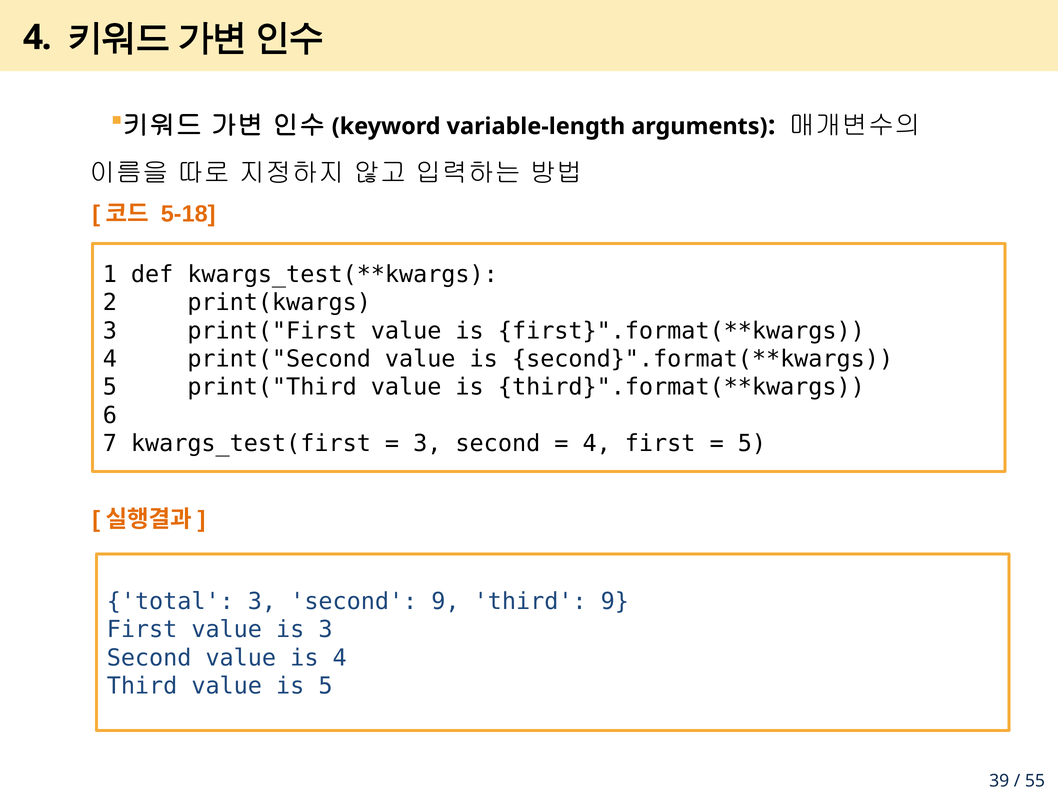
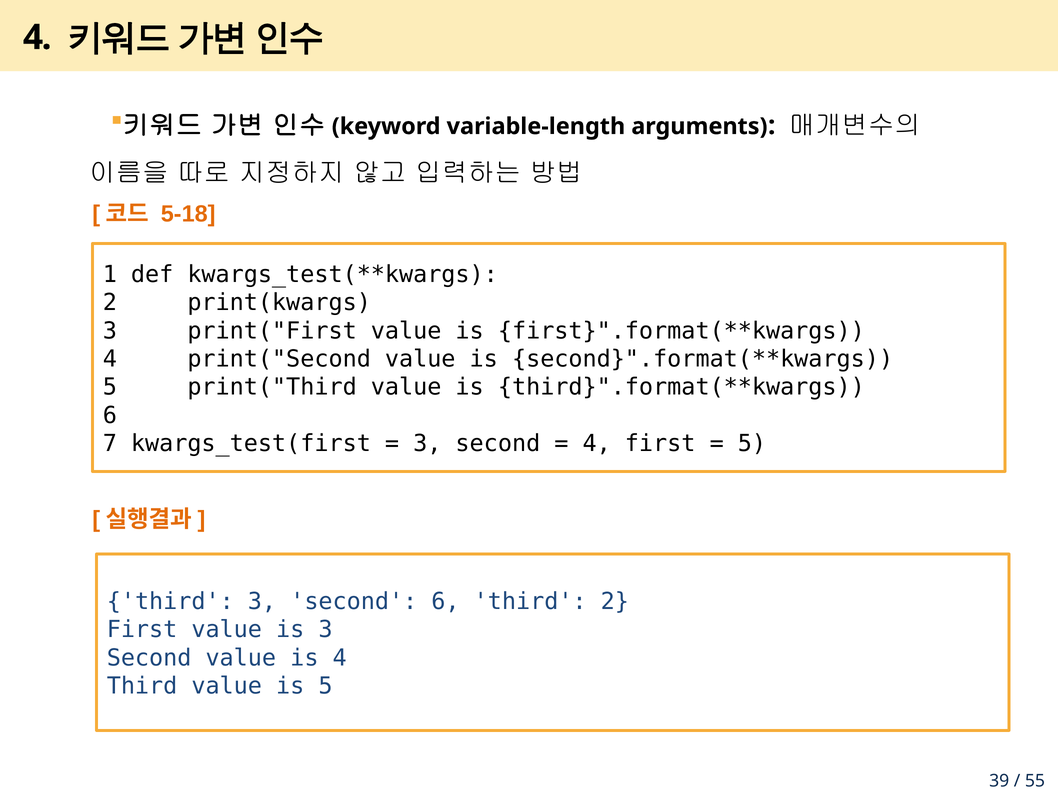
total at (170, 602): total -> third
second 9: 9 -> 6
third 9: 9 -> 2
